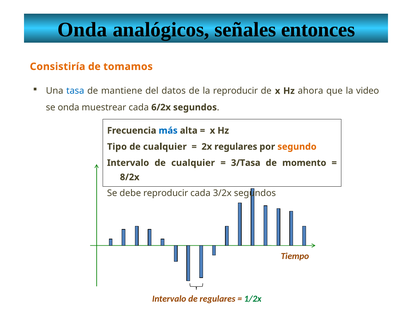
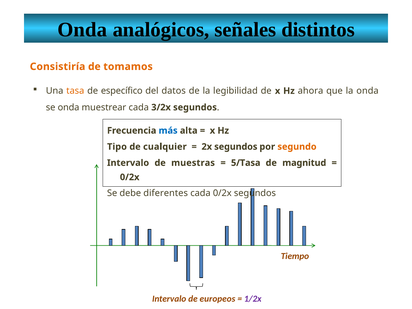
entonces: entonces -> distintos
tasa colour: blue -> orange
mantiene: mantiene -> específico
la reproducir: reproducir -> legibilidad
la video: video -> onda
6/2x: 6/2x -> 3/2x
2x regulares: regulares -> segundos
Intervalo de cualquier: cualquier -> muestras
3/Tasa: 3/Tasa -> 5/Tasa
momento: momento -> magnitud
8/2x at (130, 177): 8/2x -> 0/2x
debe reproducir: reproducir -> diferentes
cada 3/2x: 3/2x -> 0/2x
de regulares: regulares -> europeos
1/2x colour: green -> purple
